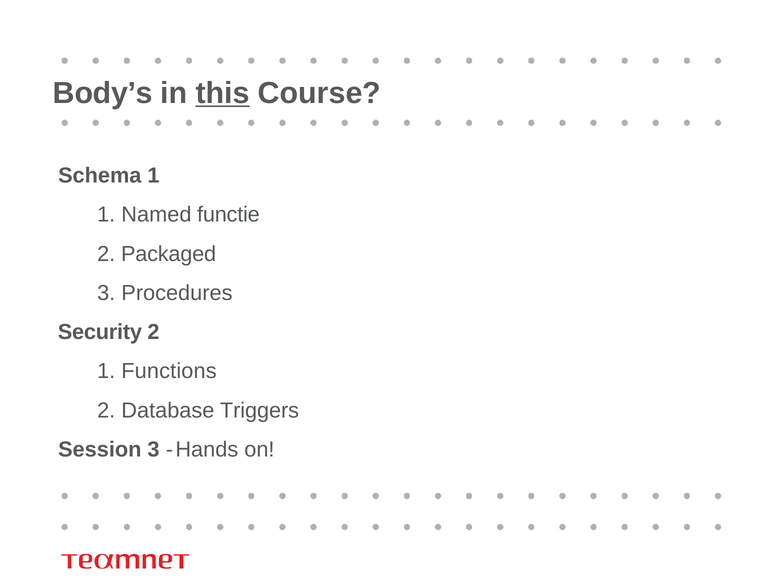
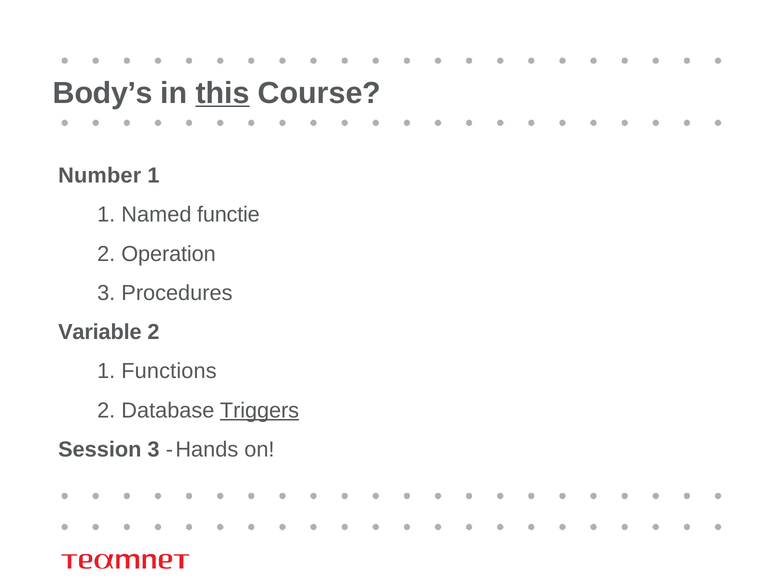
Schema: Schema -> Number
Packaged: Packaged -> Operation
Security: Security -> Variable
Triggers underline: none -> present
